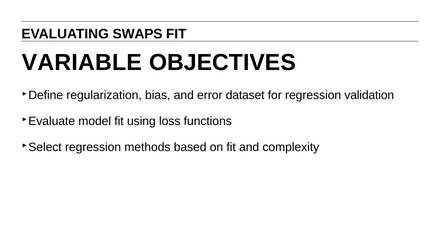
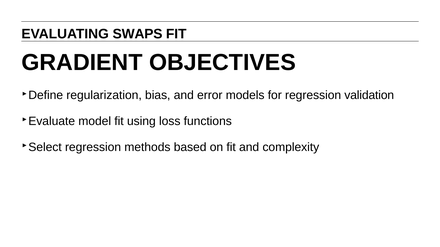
VARIABLE: VARIABLE -> GRADIENT
dataset: dataset -> models
